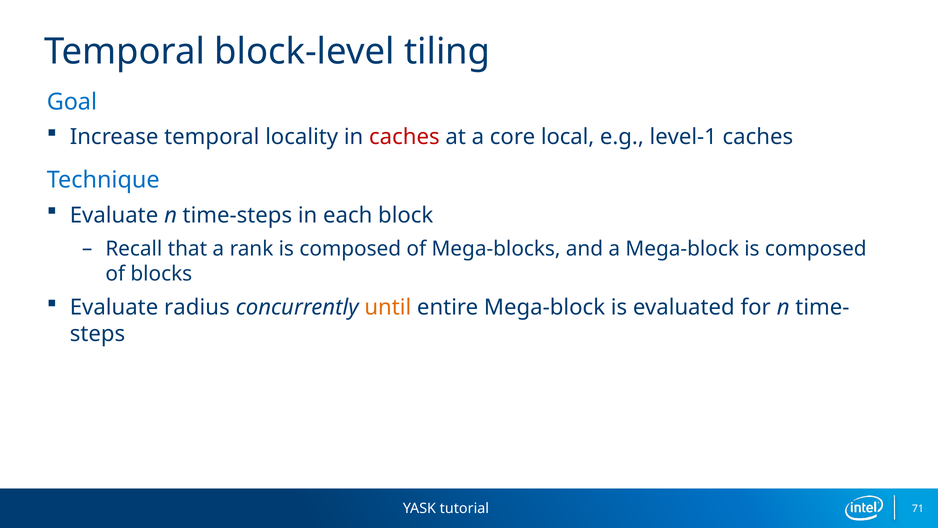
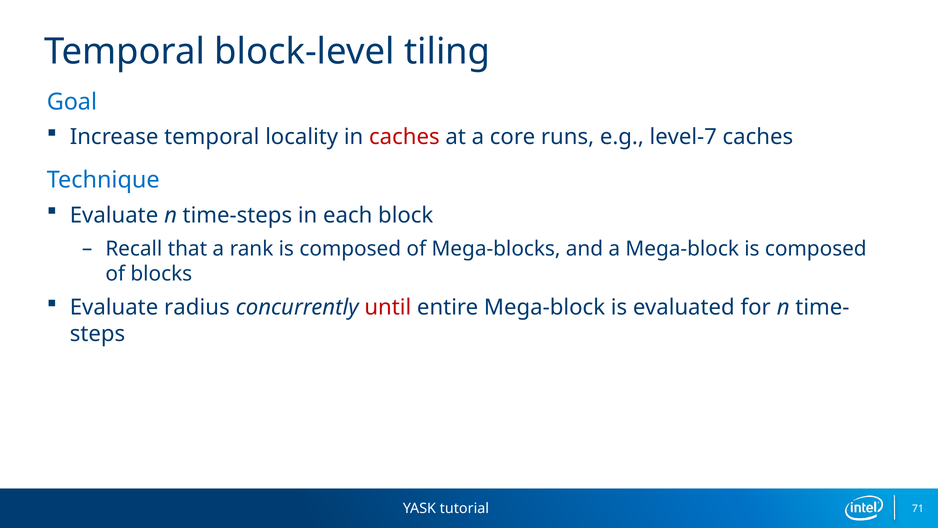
local: local -> runs
level-1: level-1 -> level-7
until colour: orange -> red
